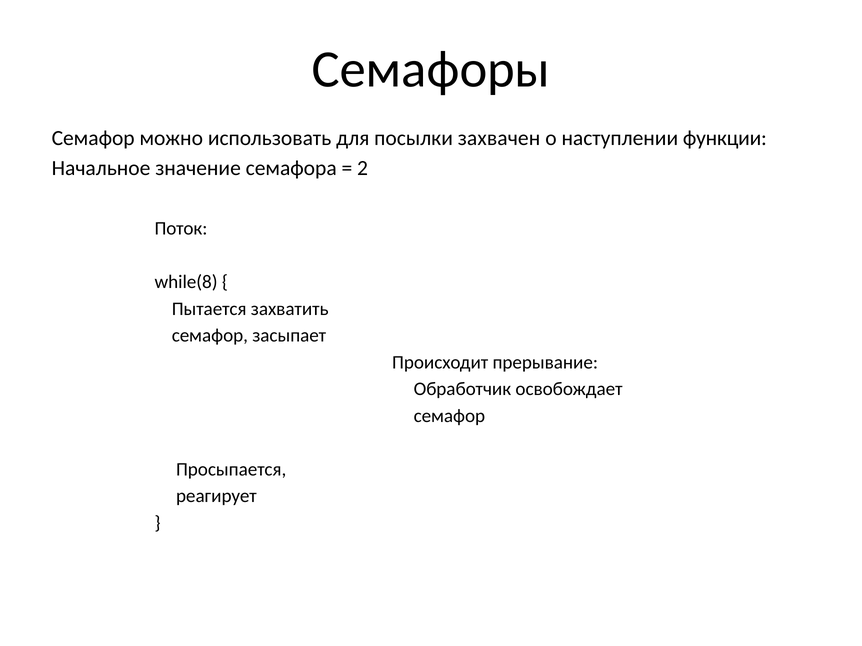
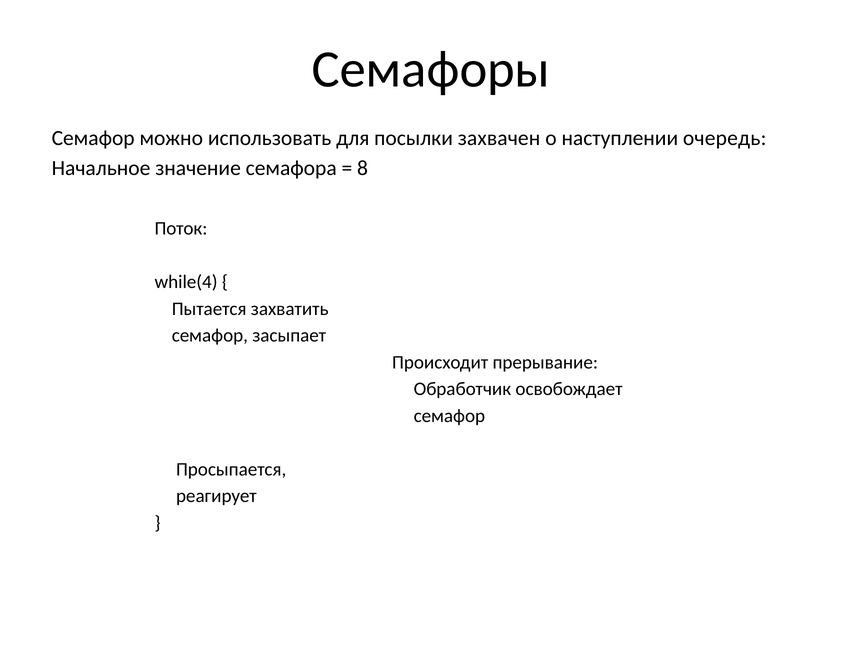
функции: функции -> очередь
2: 2 -> 8
while(8: while(8 -> while(4
